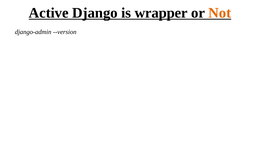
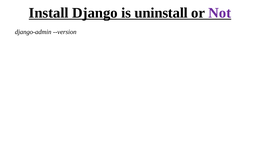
Active: Active -> Install
wrapper: wrapper -> uninstall
Not colour: orange -> purple
